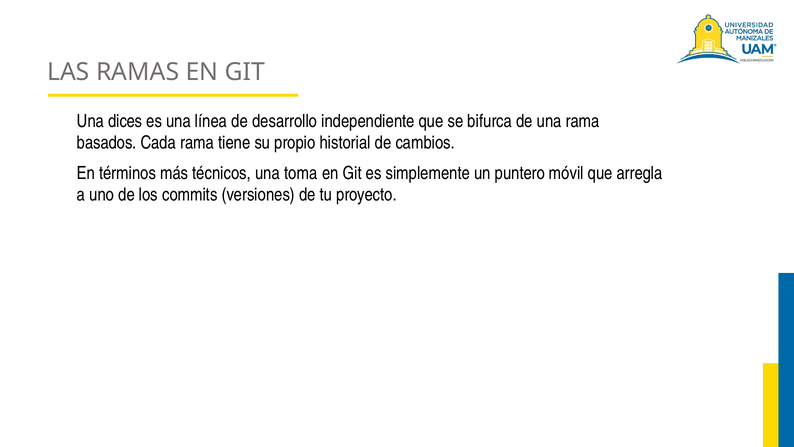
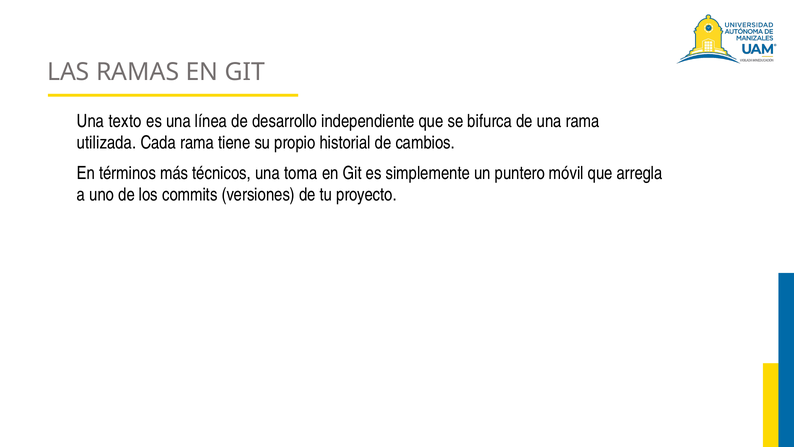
dices: dices -> texto
basados: basados -> utilizada
